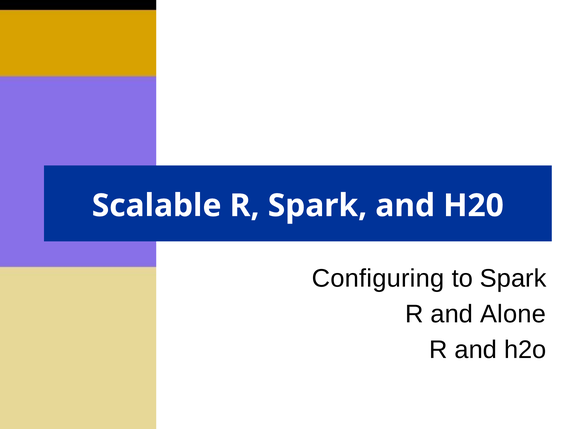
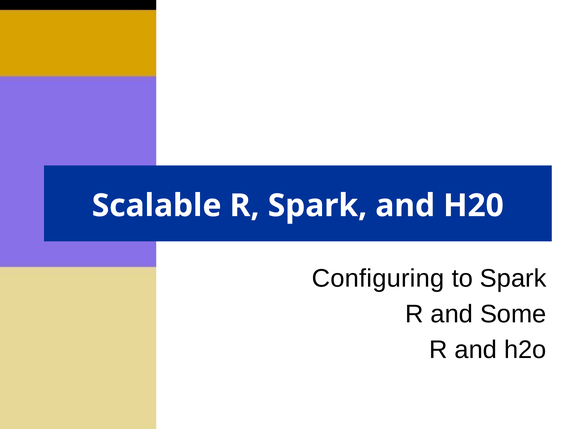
Alone: Alone -> Some
